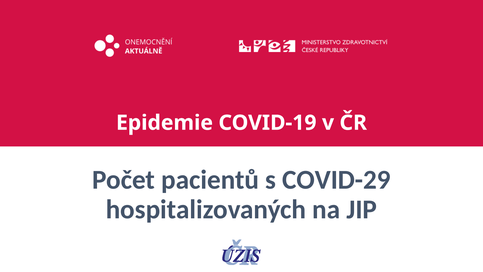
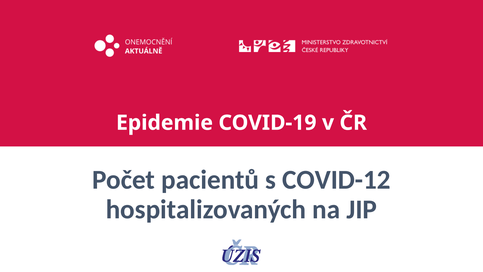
COVID-29: COVID-29 -> COVID-12
